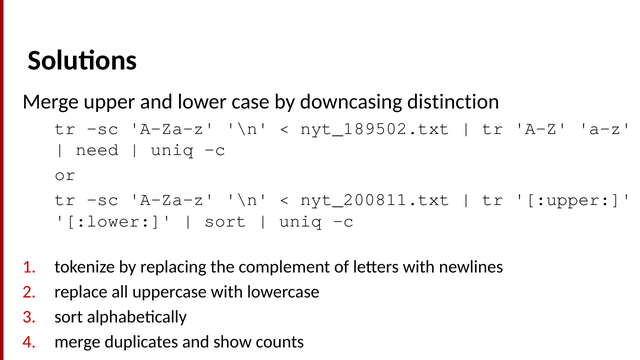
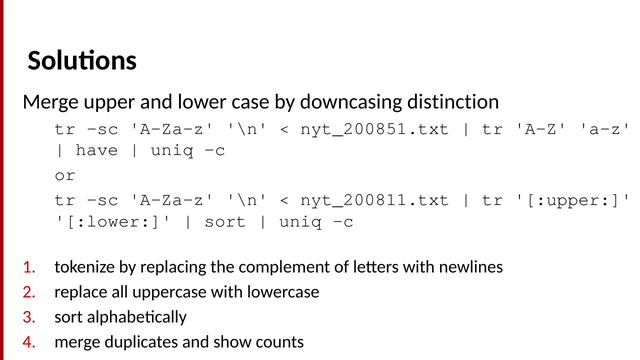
nyt_189502.txt: nyt_189502.txt -> nyt_200851.txt
need: need -> have
